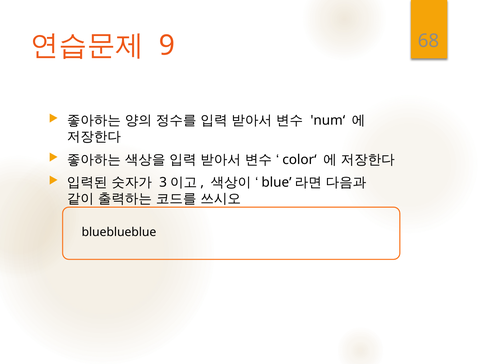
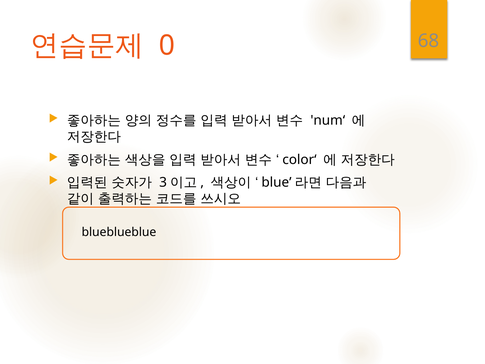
9: 9 -> 0
